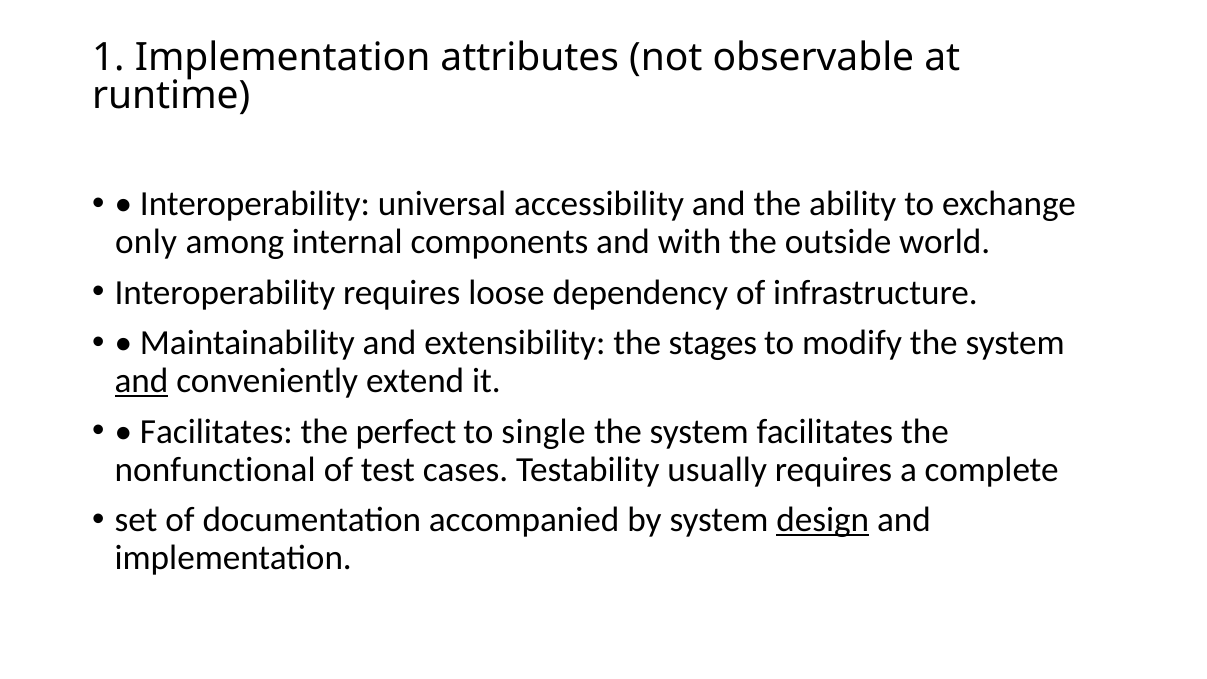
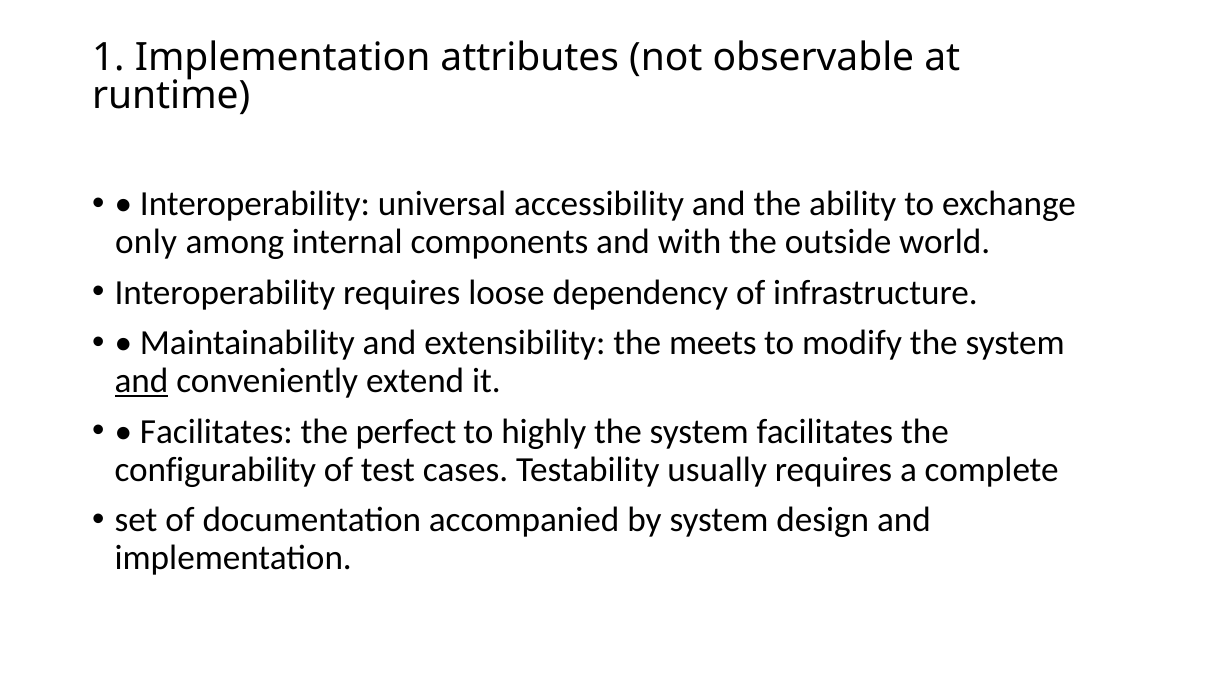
stages: stages -> meets
single: single -> highly
nonfunctional: nonfunctional -> configurability
design underline: present -> none
